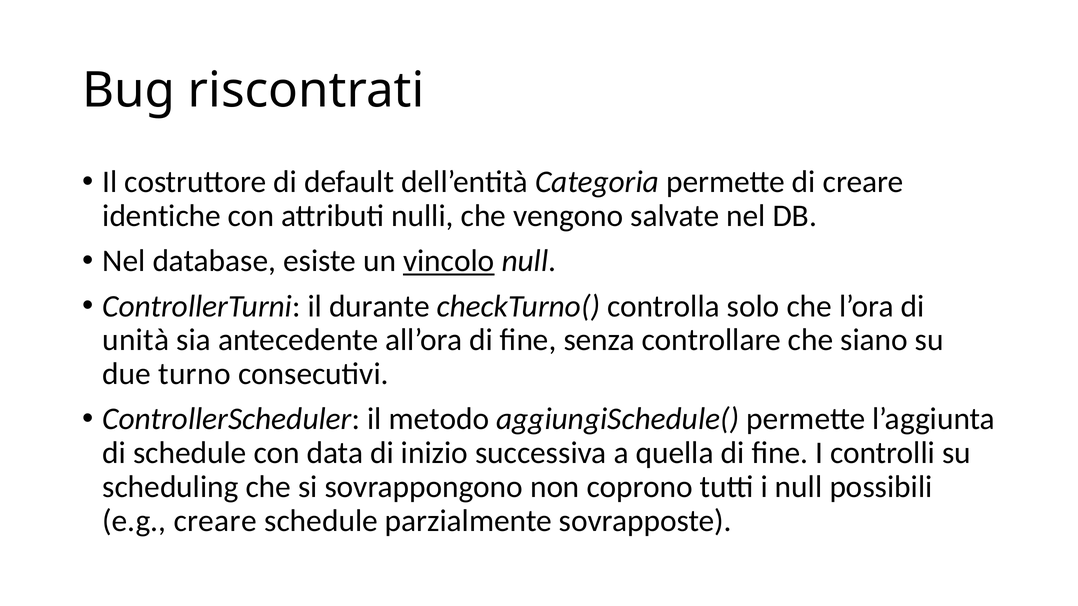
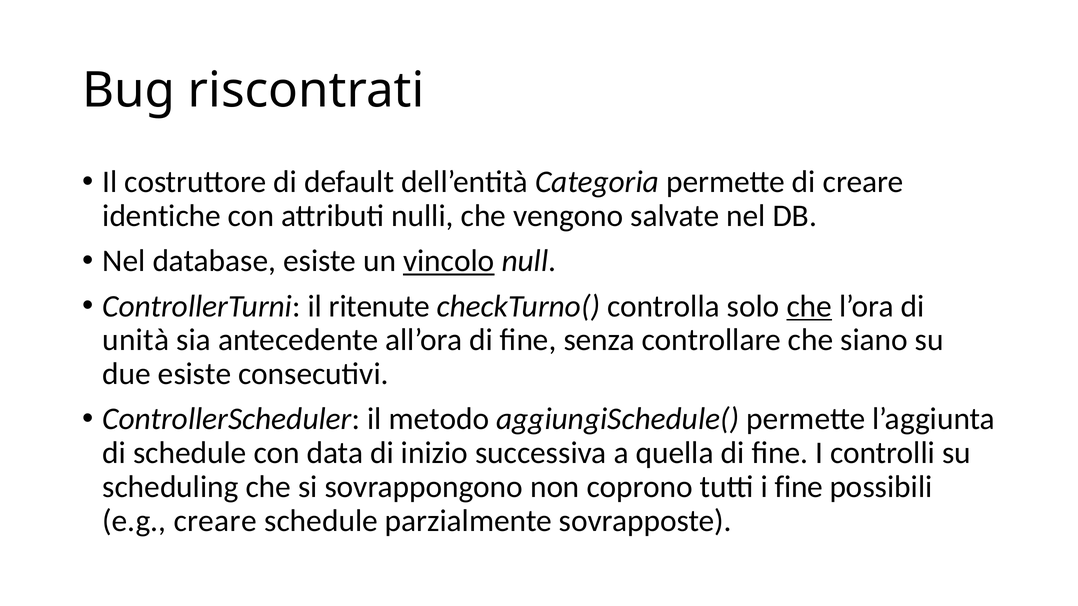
durante: durante -> ritenute
che at (809, 306) underline: none -> present
due turno: turno -> esiste
i null: null -> fine
